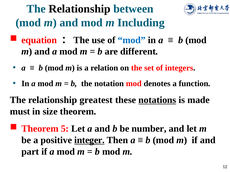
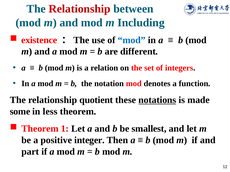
Relationship at (80, 9) colour: black -> red
equation: equation -> existence
greatest: greatest -> quotient
must: must -> some
size: size -> less
5: 5 -> 1
number: number -> smallest
integer underline: present -> none
